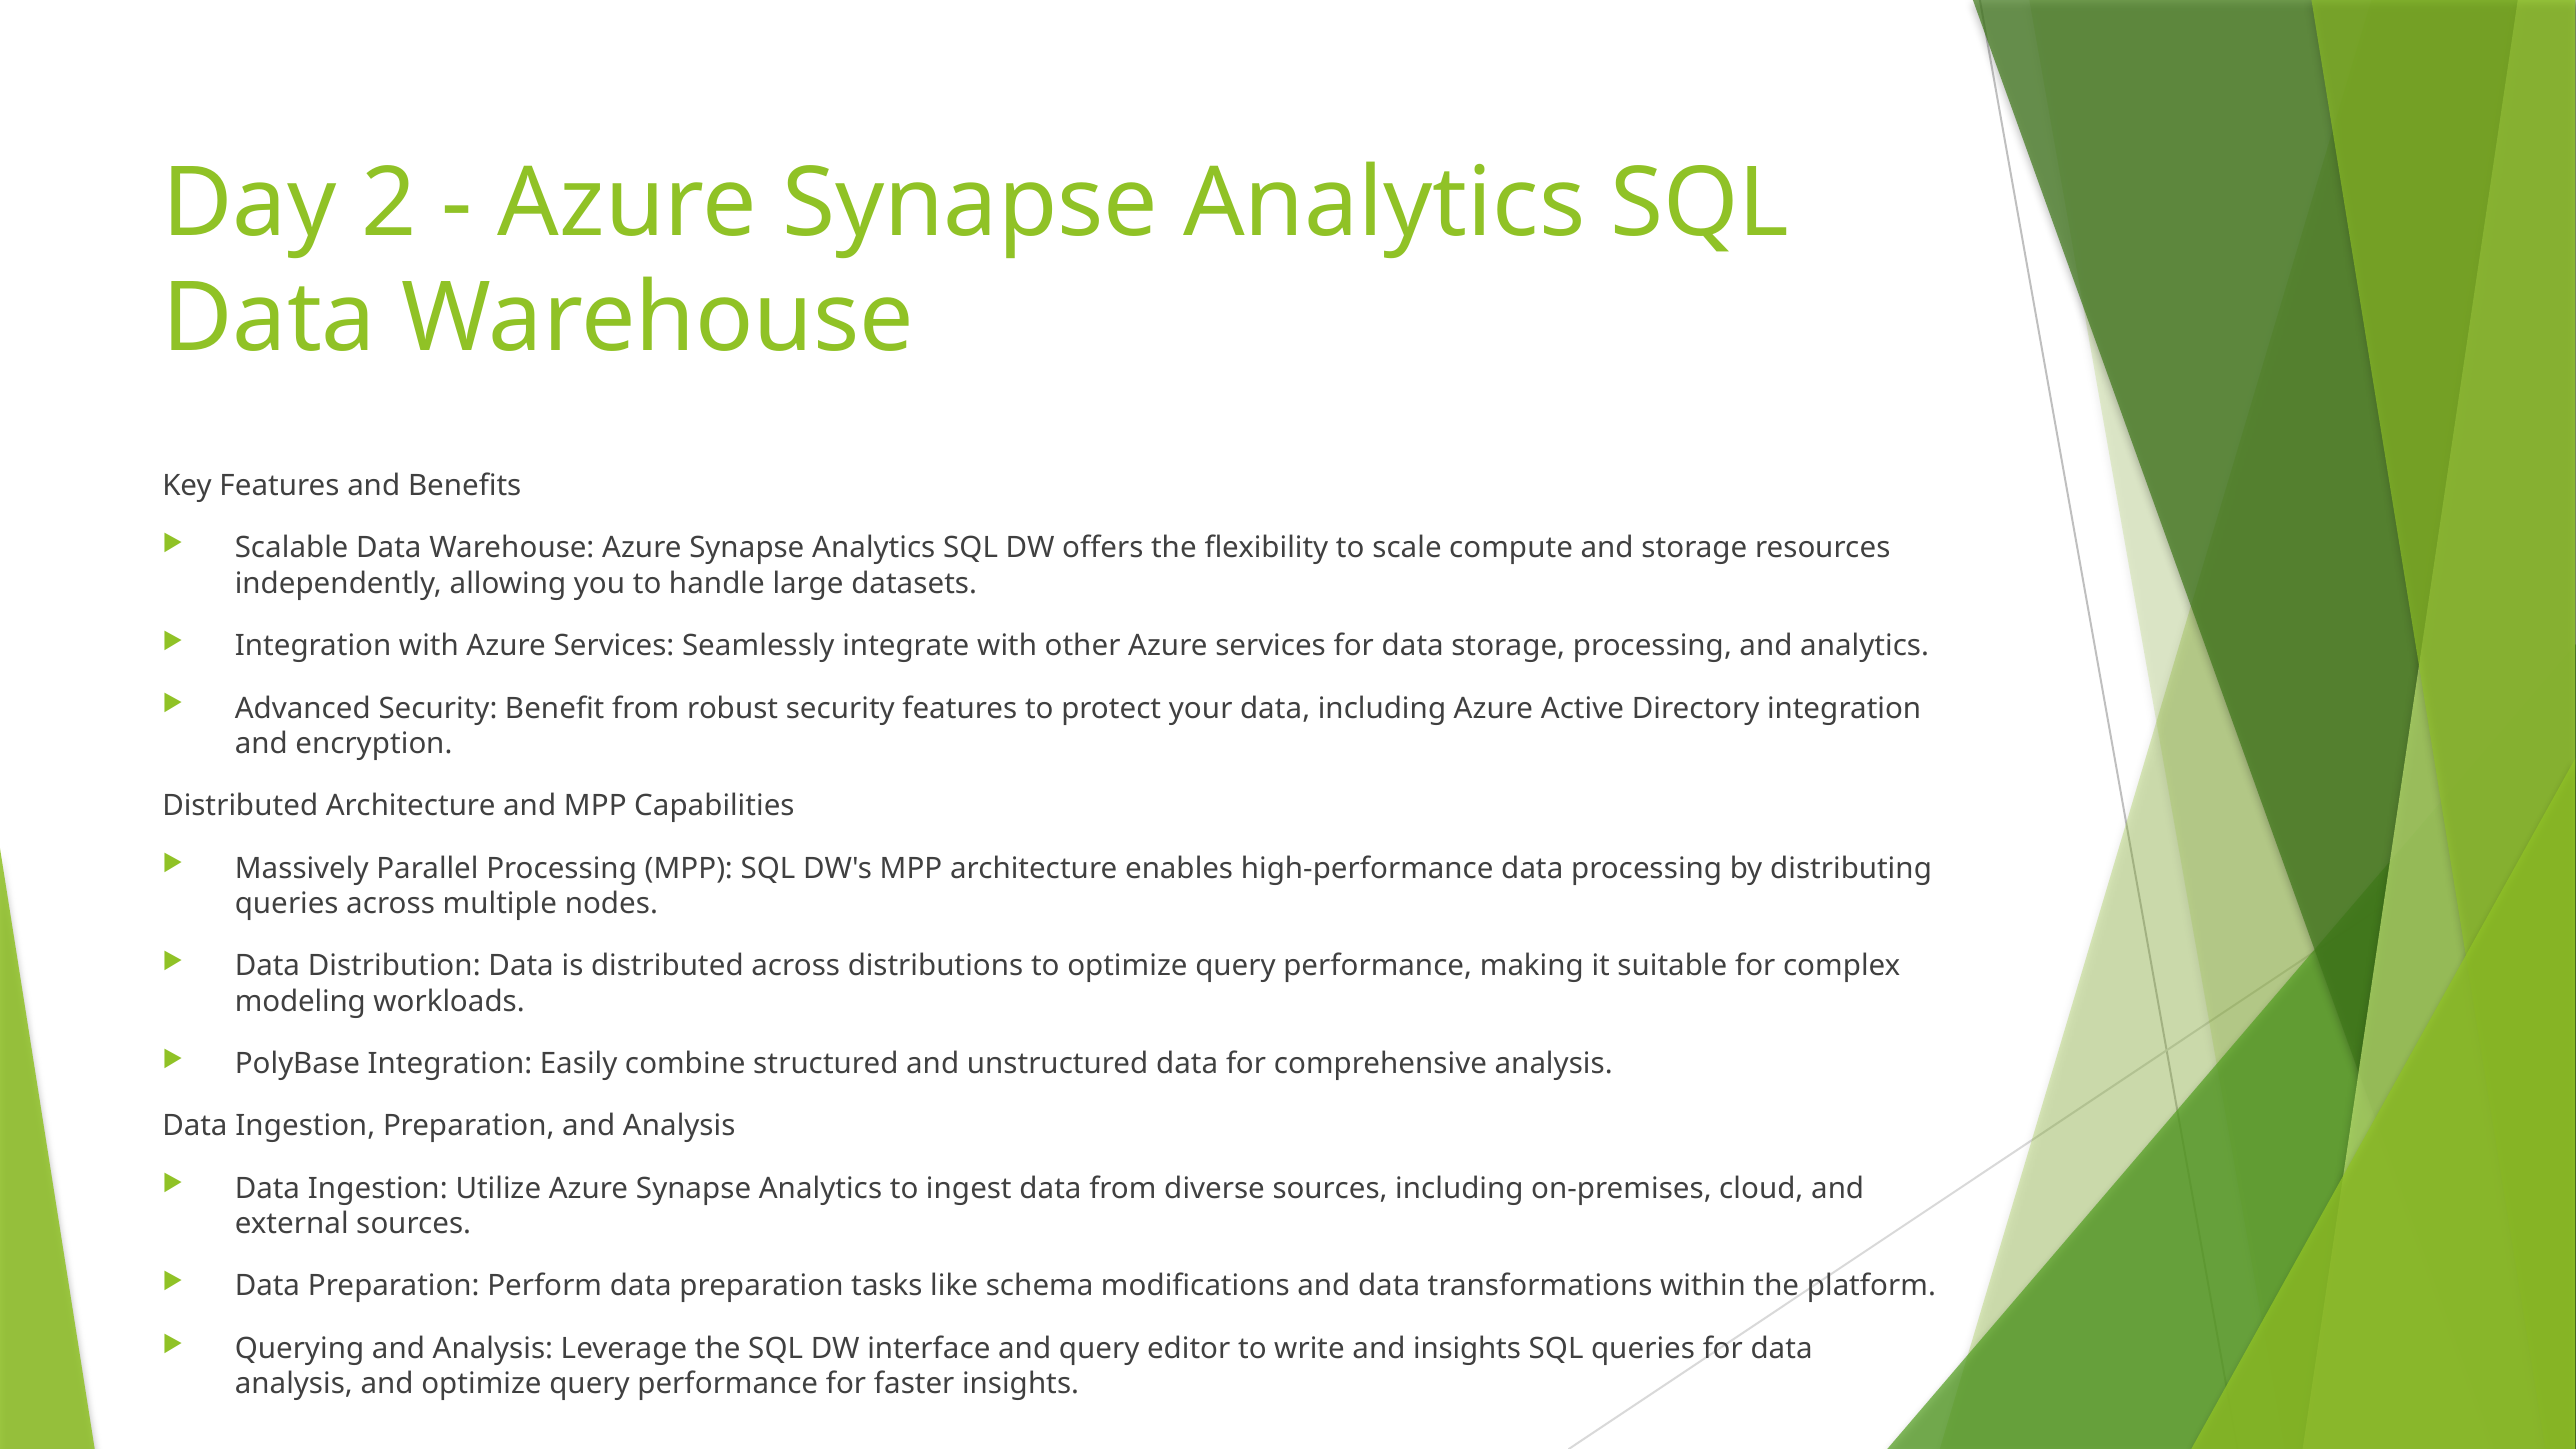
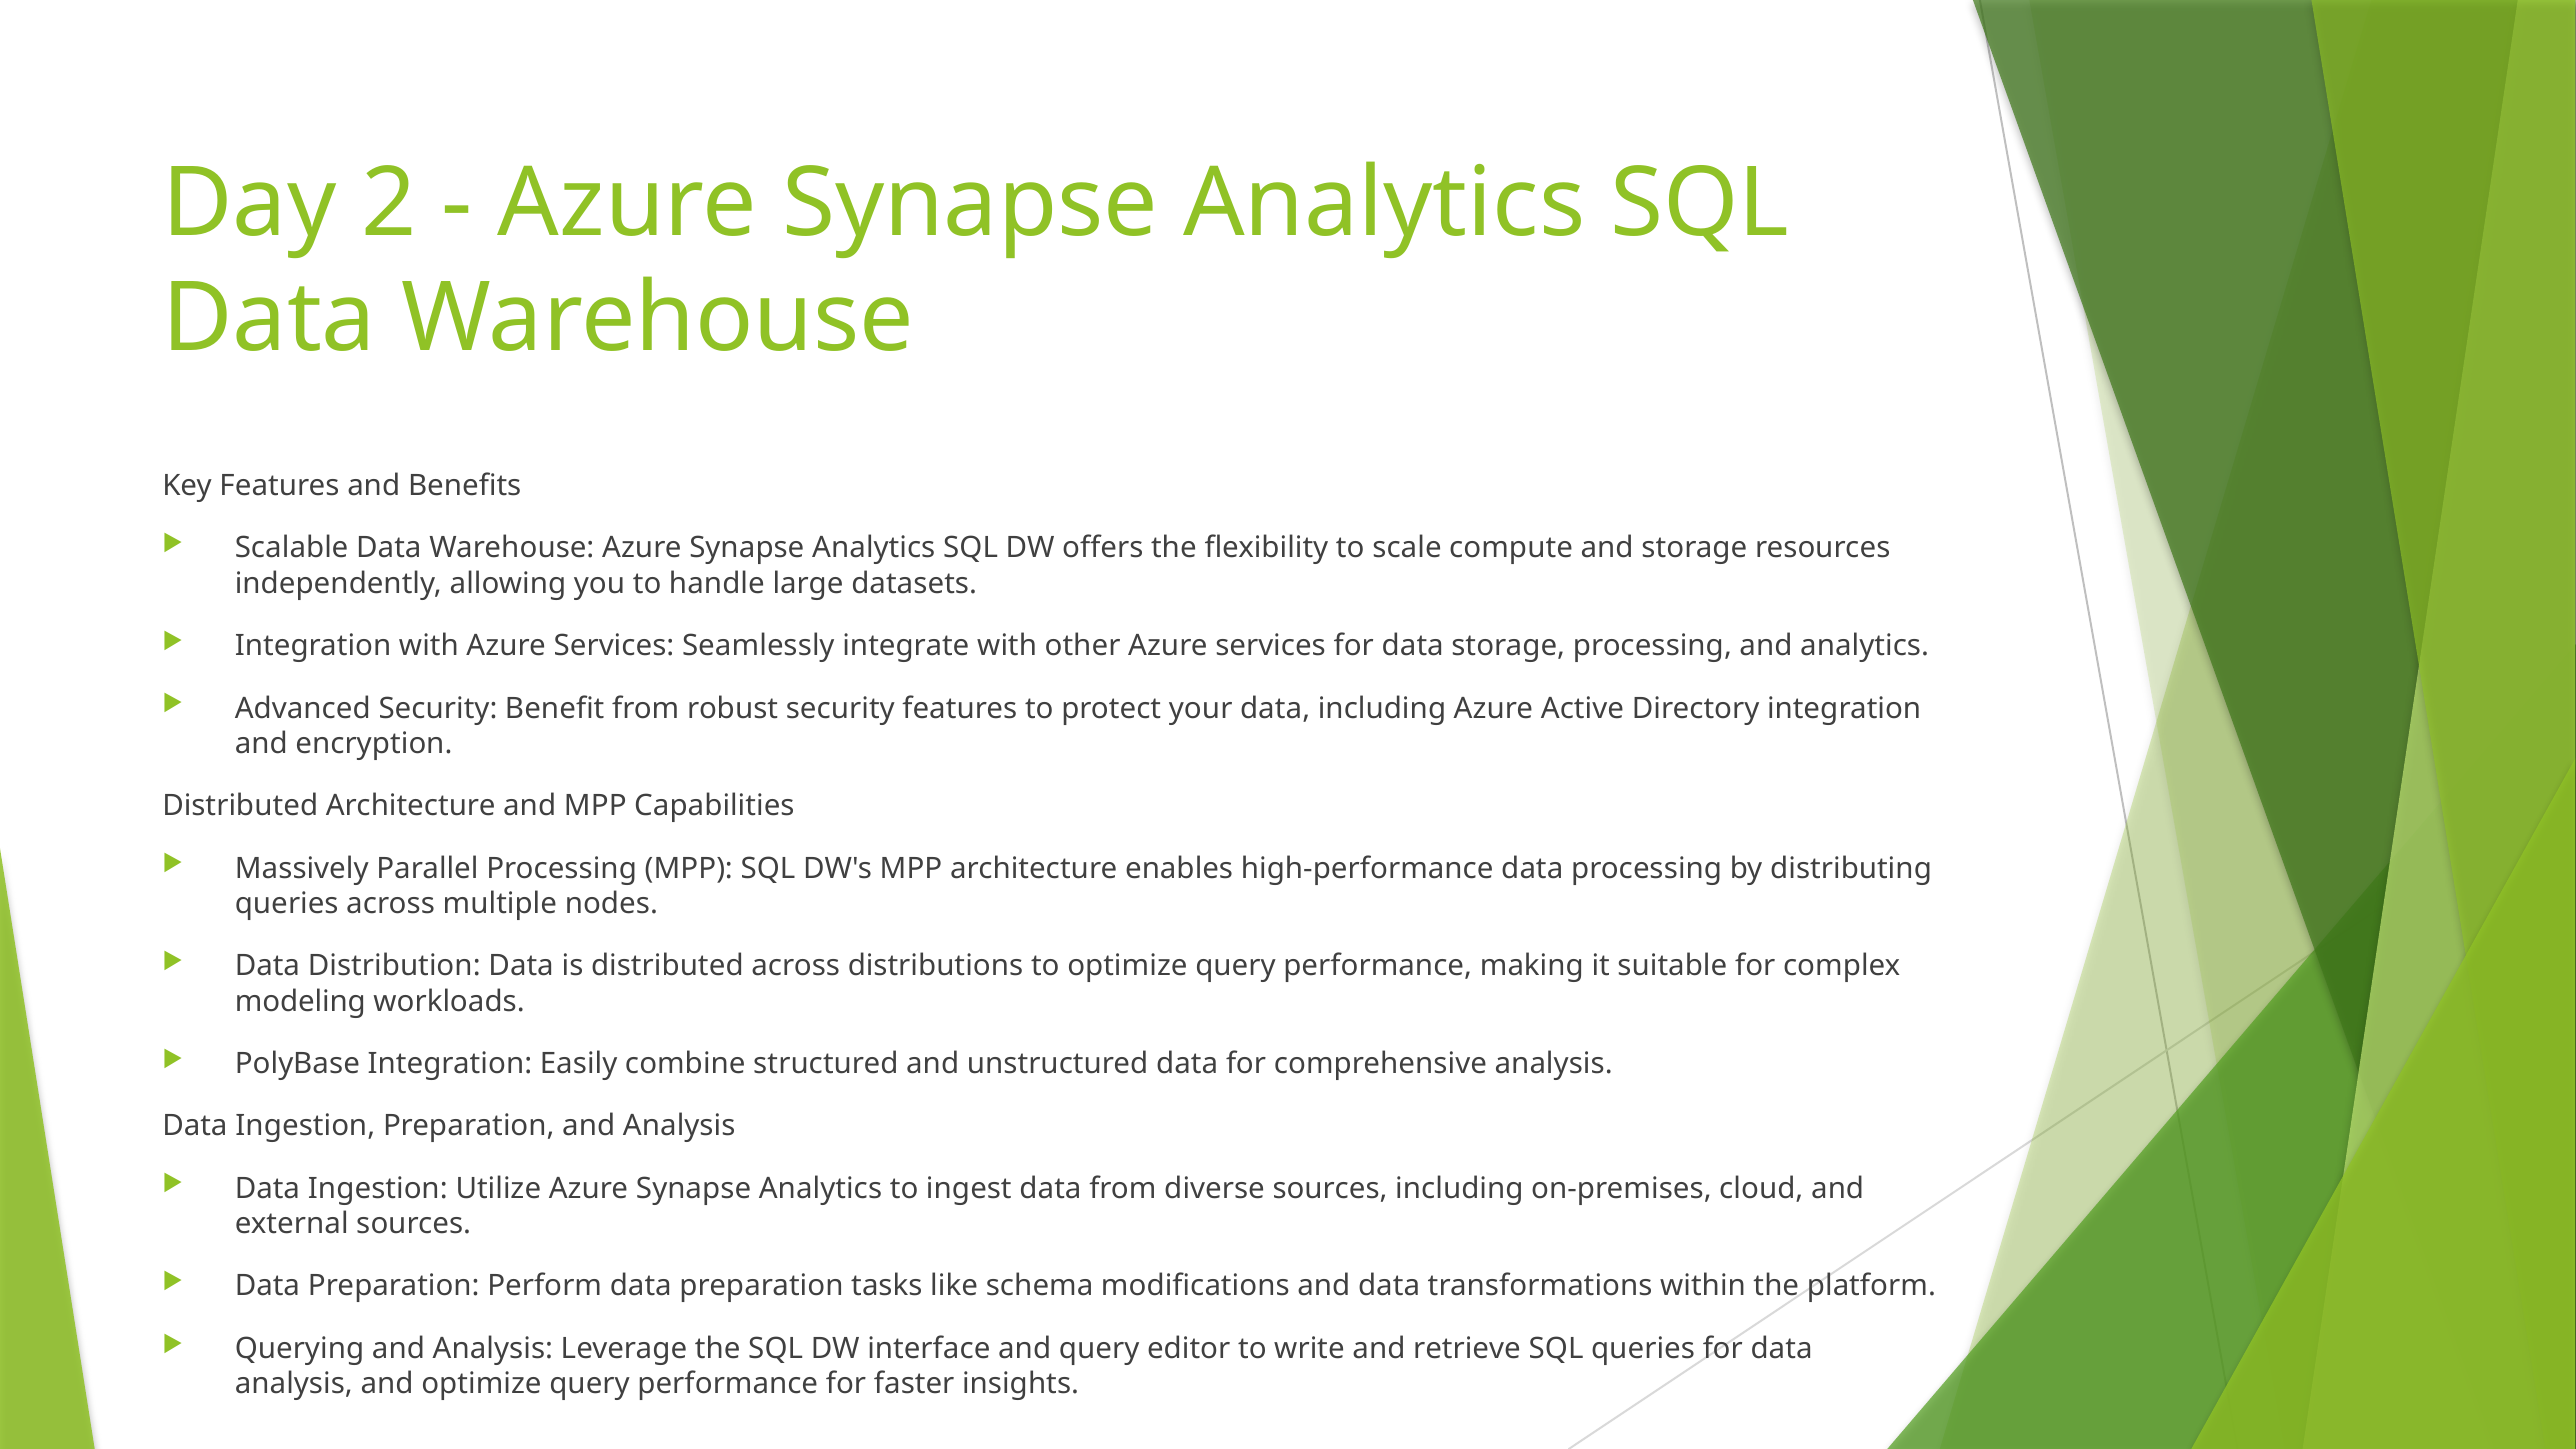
and insights: insights -> retrieve
